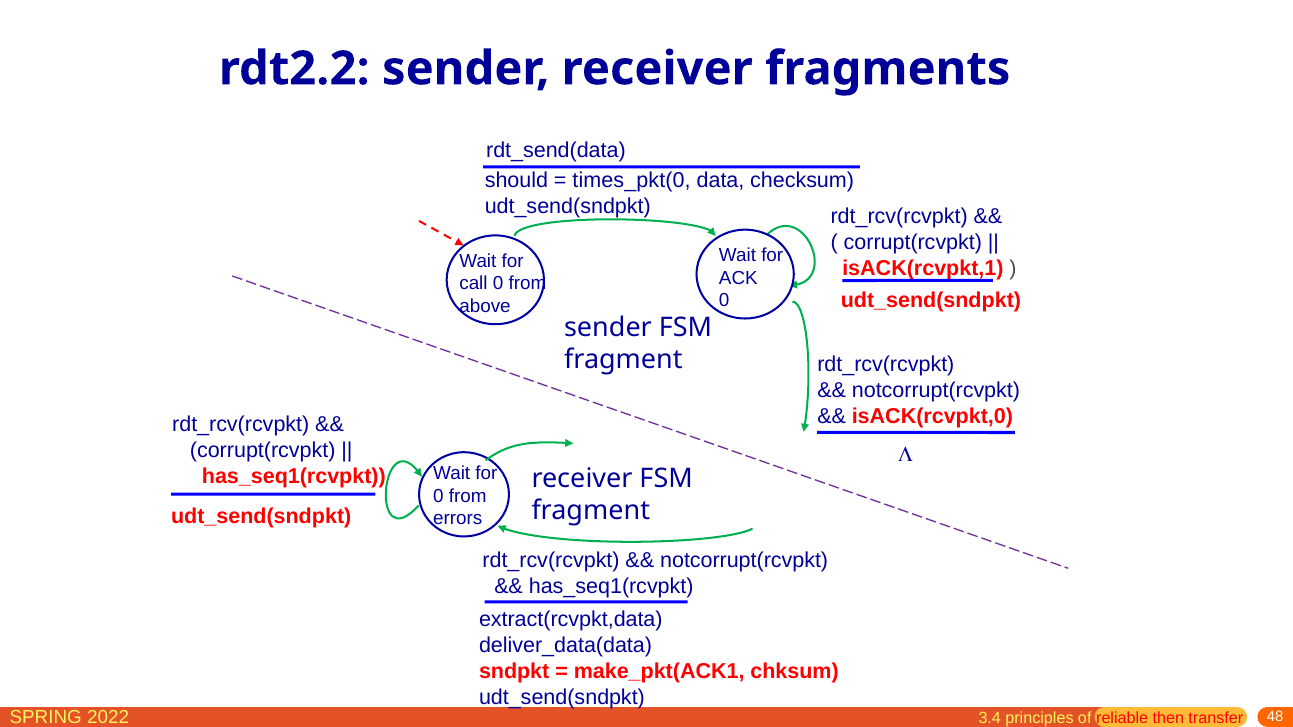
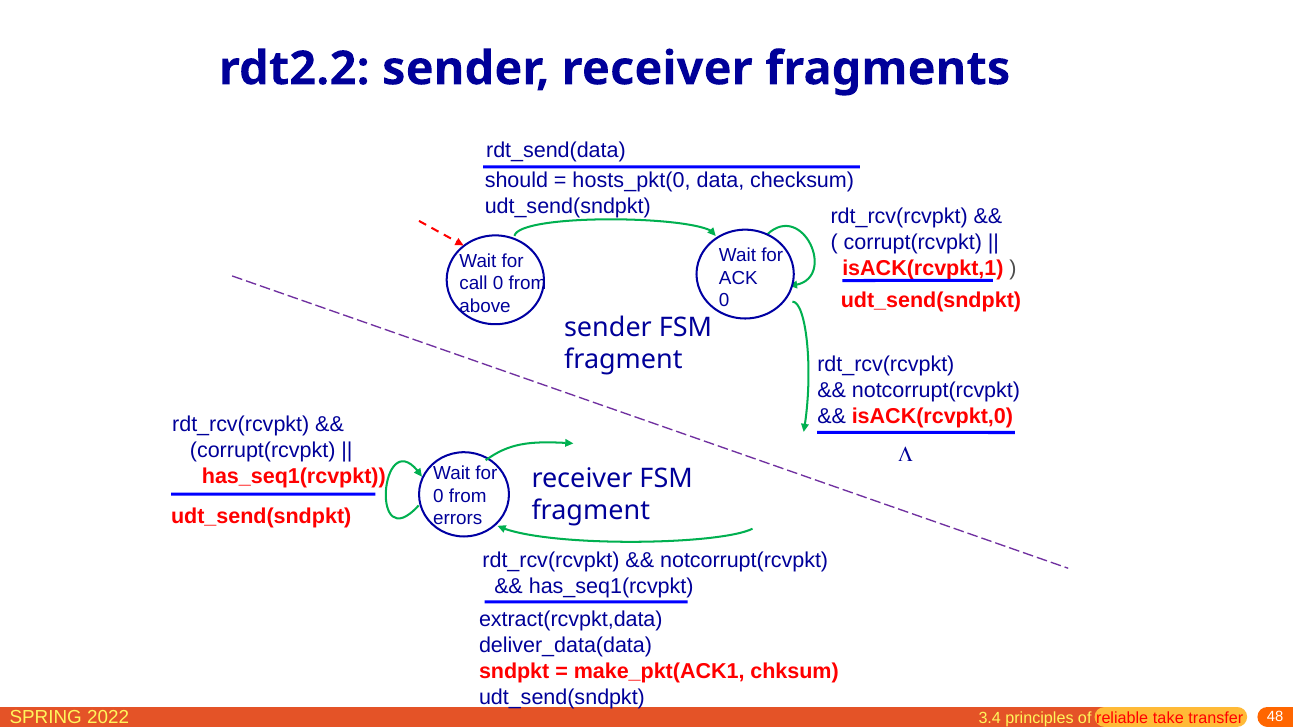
times_pkt(0: times_pkt(0 -> hosts_pkt(0
then: then -> take
